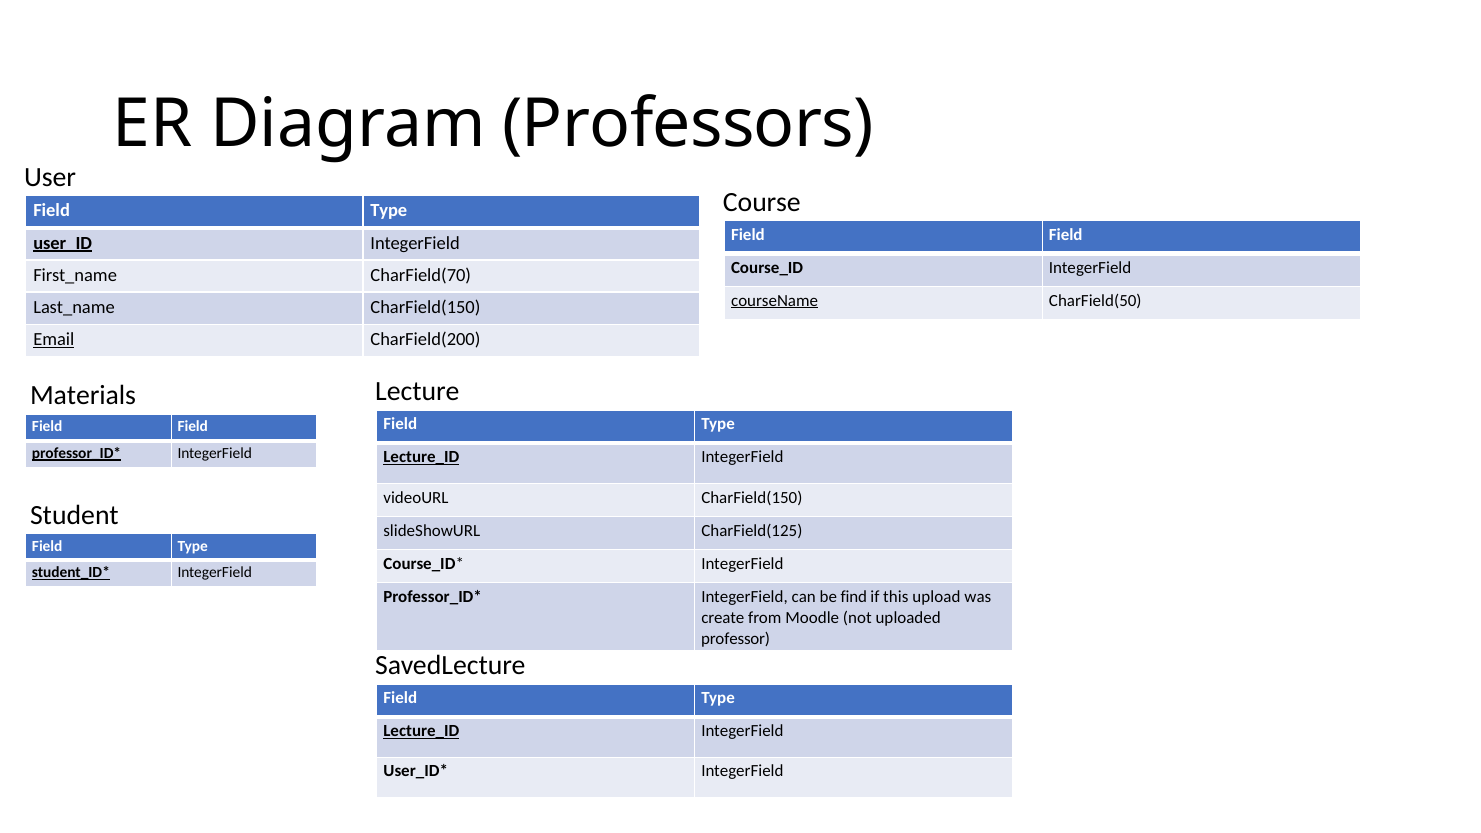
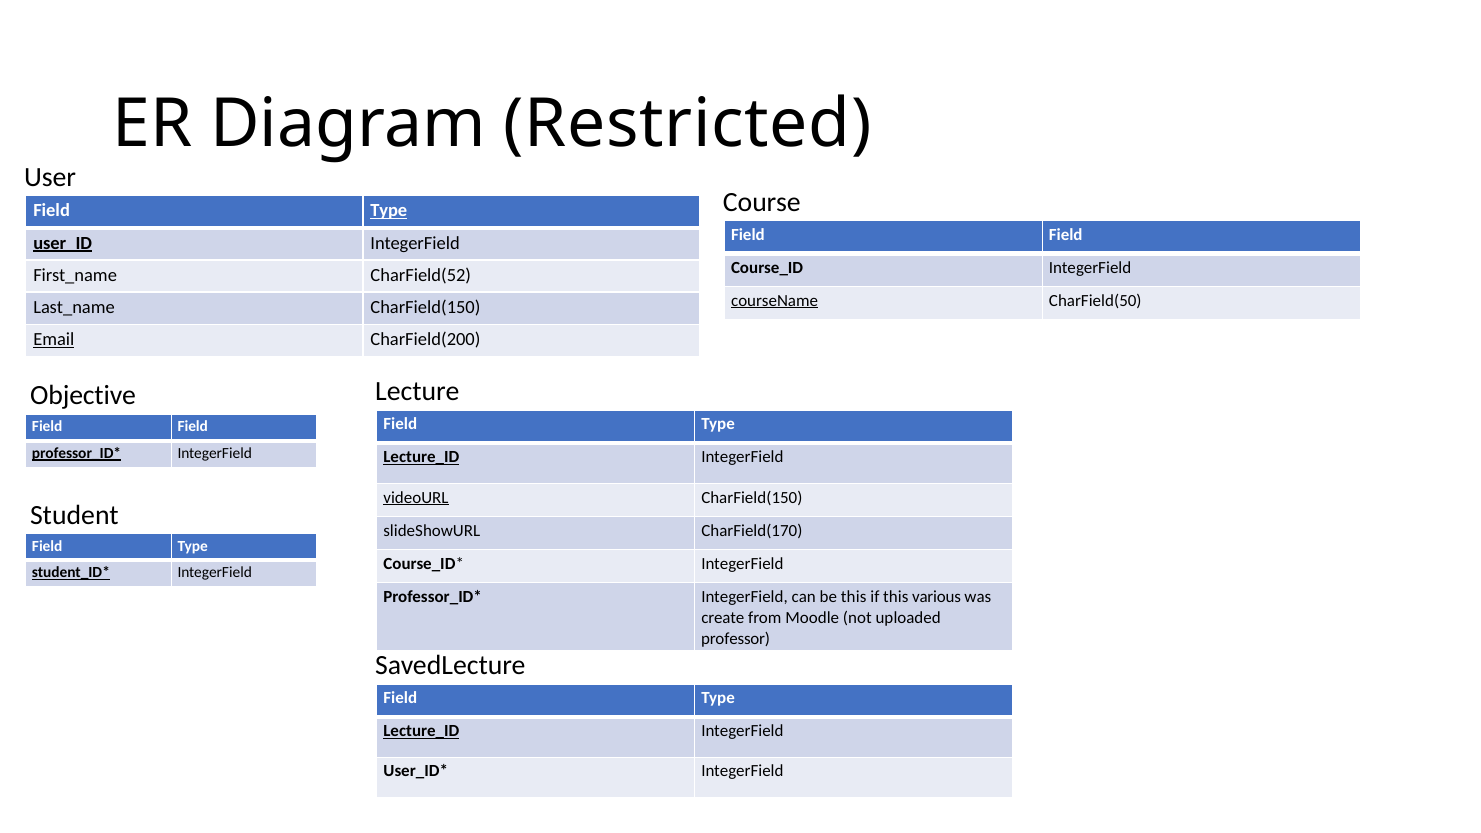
Professors: Professors -> Restricted
Type at (389, 211) underline: none -> present
CharField(70: CharField(70 -> CharField(52
Materials: Materials -> Objective
videoURL underline: none -> present
CharField(125: CharField(125 -> CharField(170
be find: find -> this
upload: upload -> various
